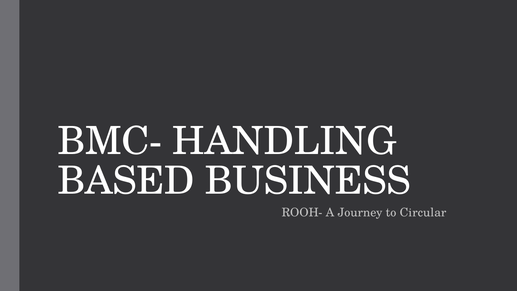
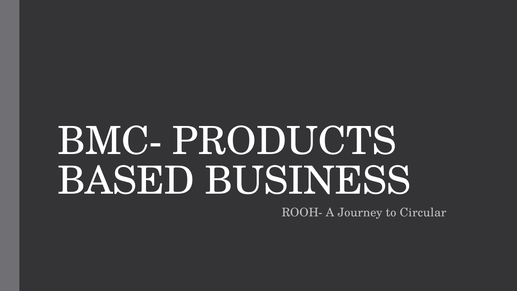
HANDLING: HANDLING -> PRODUCTS
